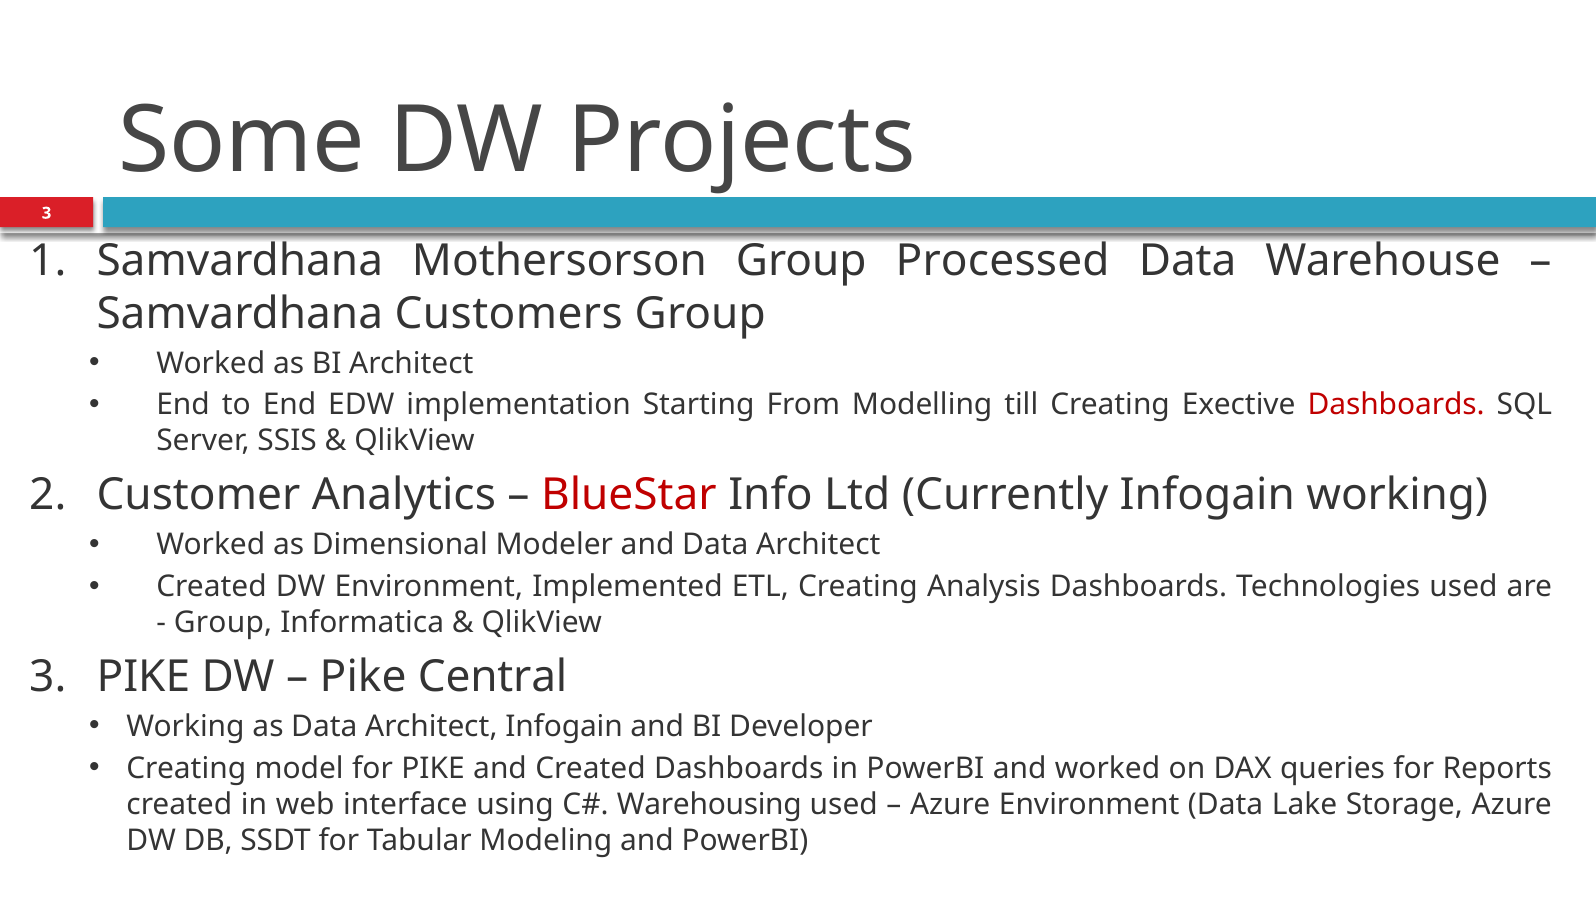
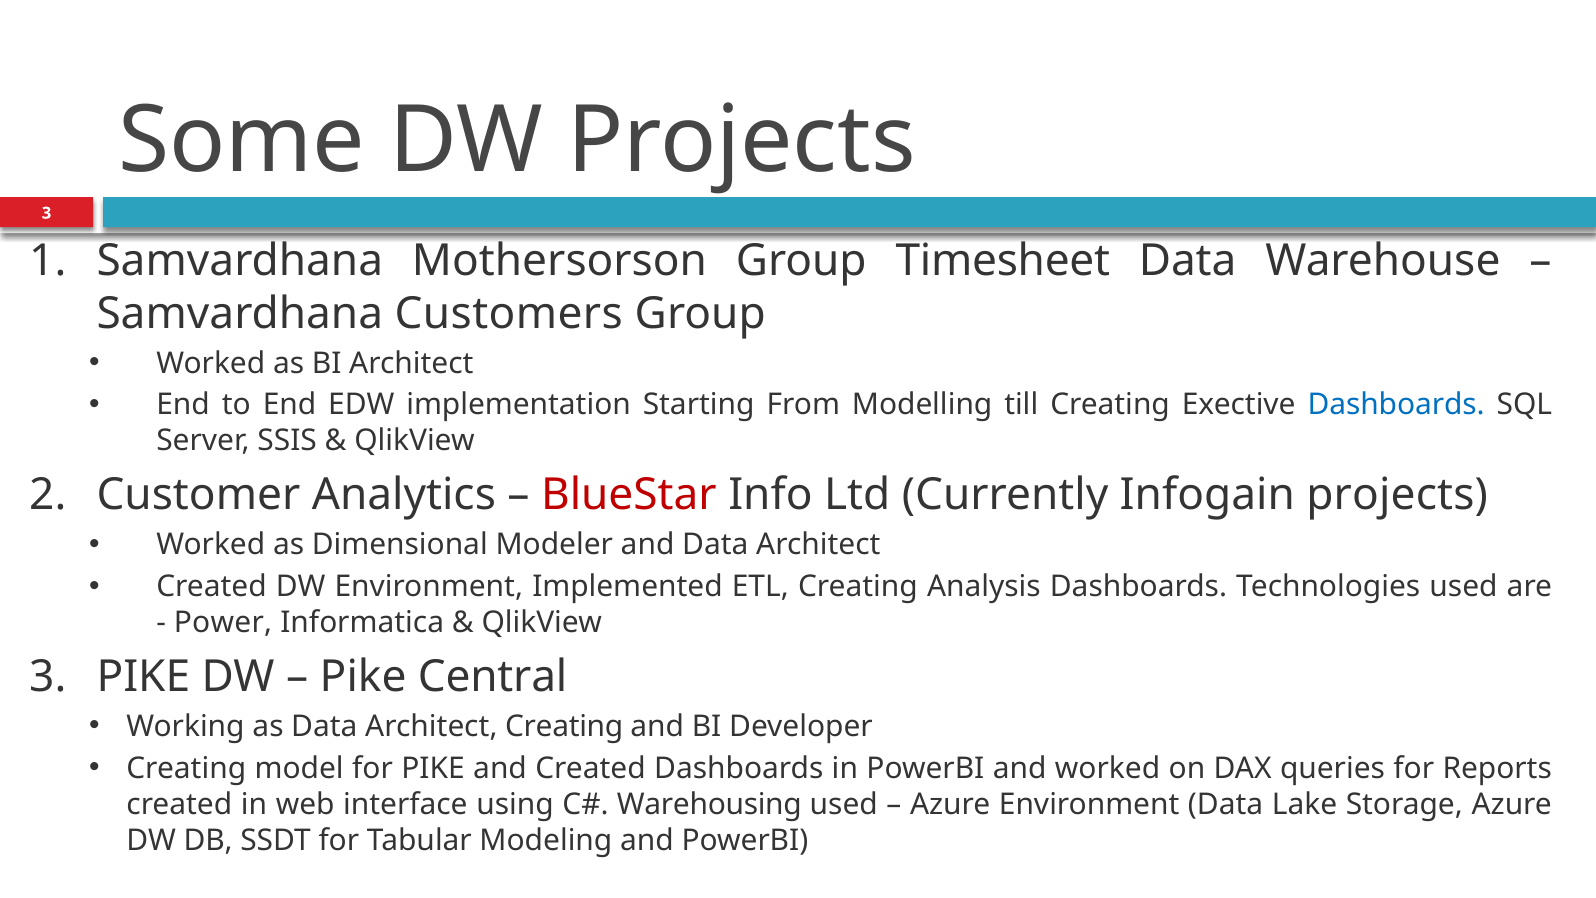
Processed: Processed -> Timesheet
Dashboards at (1396, 405) colour: red -> blue
Infogain working: working -> projects
Group at (223, 623): Group -> Power
Architect Infogain: Infogain -> Creating
